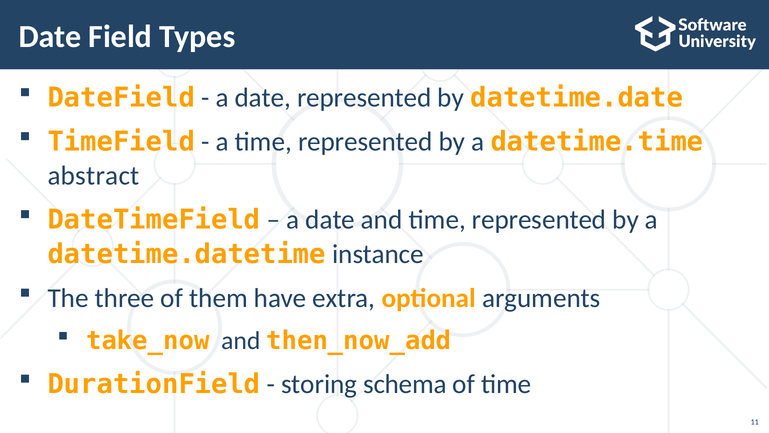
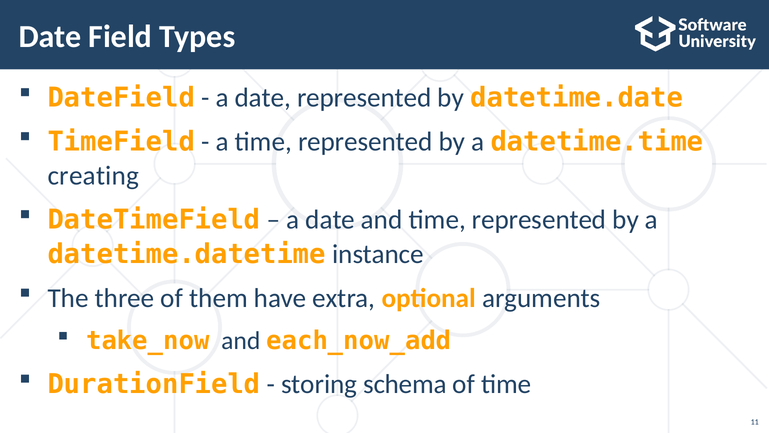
abstract: abstract -> creating
then_now_add: then_now_add -> each_now_add
